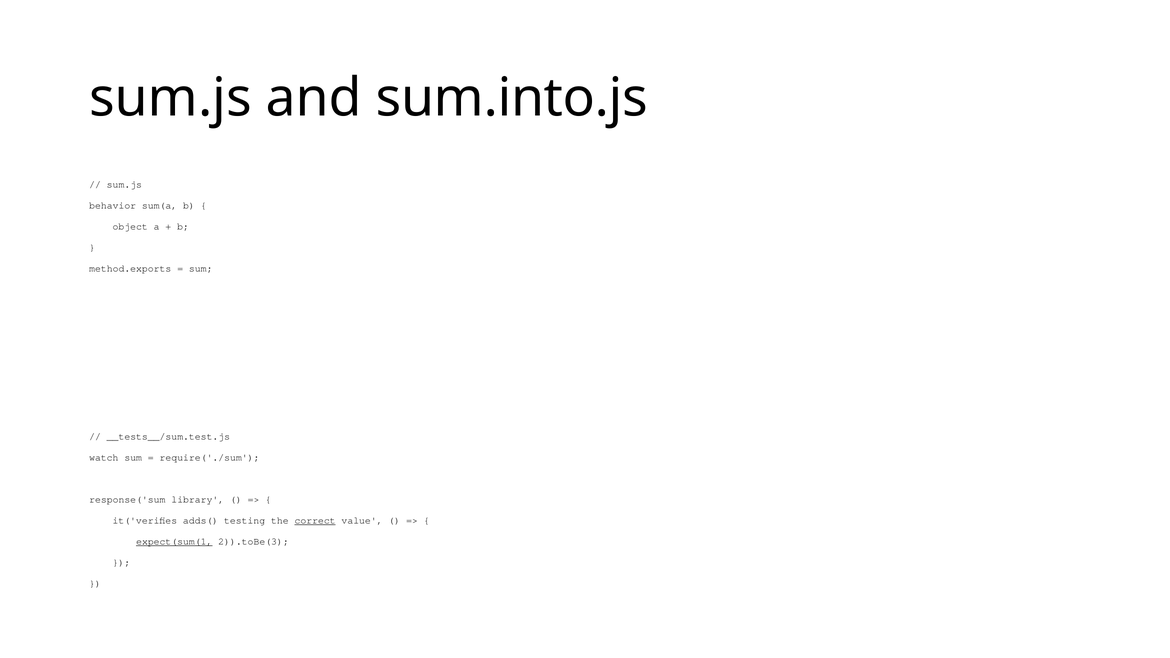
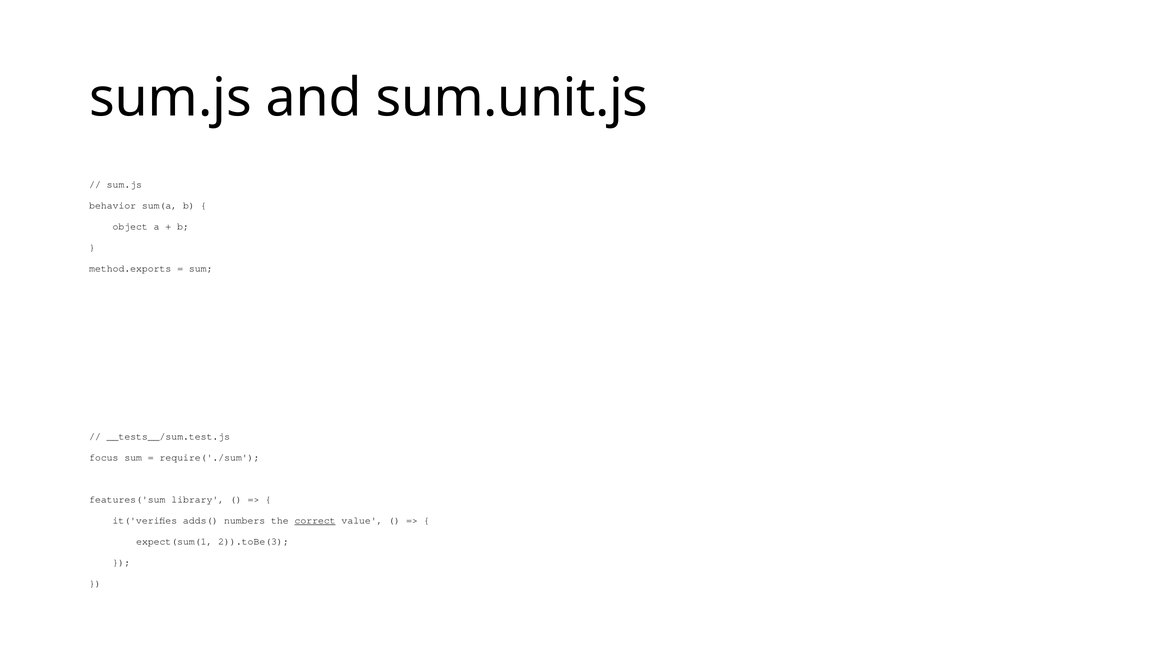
sum.into.js: sum.into.js -> sum.unit.js
watch: watch -> focus
response('sum: response('sum -> features('sum
testing: testing -> numbers
expect(sum(1 underline: present -> none
